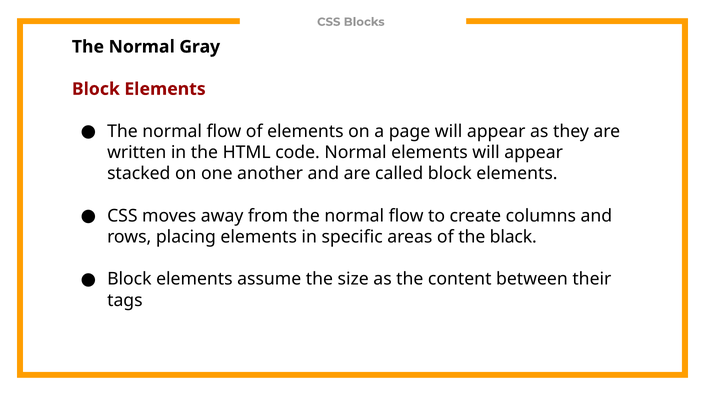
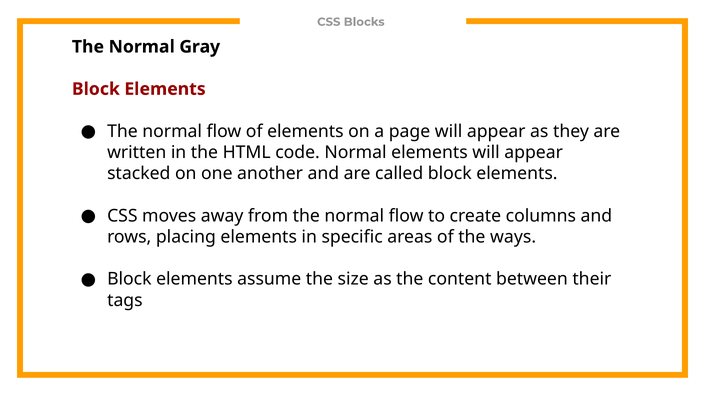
black: black -> ways
